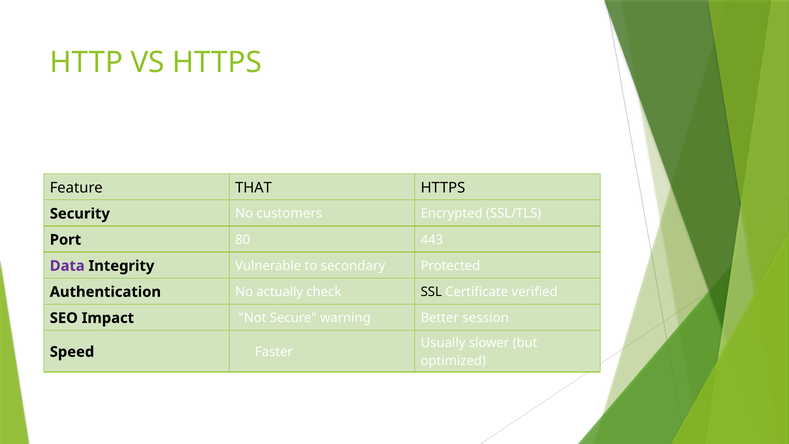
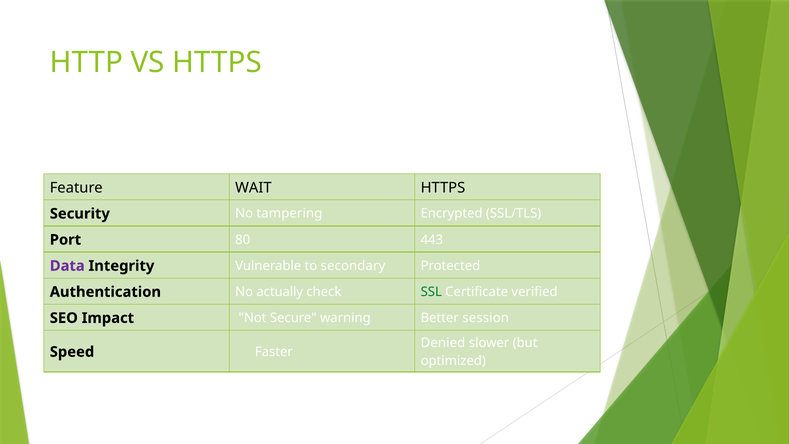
THAT: THAT -> WAIT
customers: customers -> tampering
SSL colour: black -> green
Usually: Usually -> Denied
